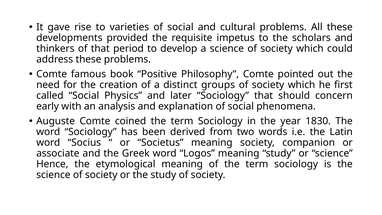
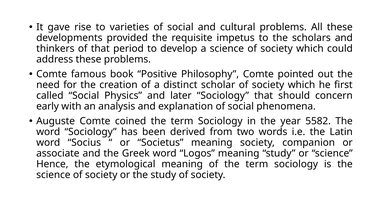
groups: groups -> scholar
1830: 1830 -> 5582
